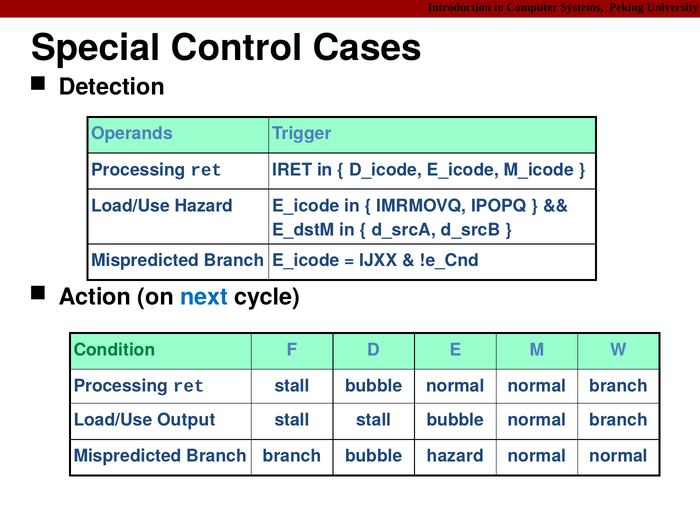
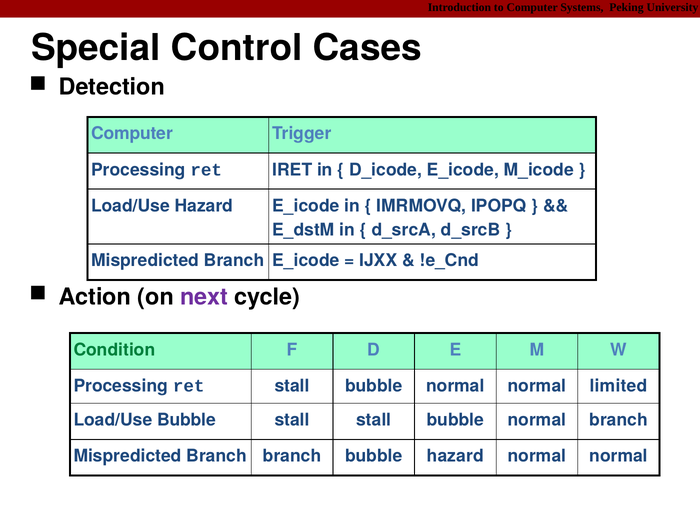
Operands at (132, 134): Operands -> Computer
next colour: blue -> purple
normal normal branch: branch -> limited
Load/Use Output: Output -> Bubble
